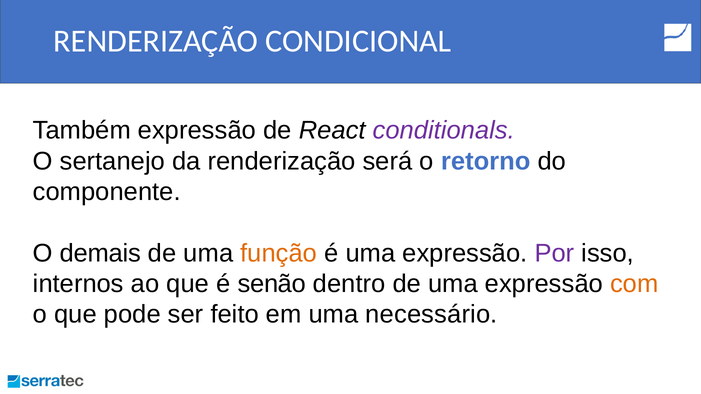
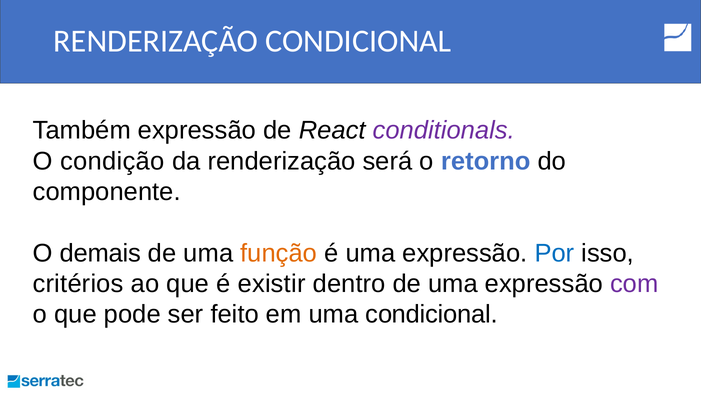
sertanejo: sertanejo -> condição
Por colour: purple -> blue
internos: internos -> critérios
senão: senão -> existir
com colour: orange -> purple
uma necessário: necessário -> condicional
